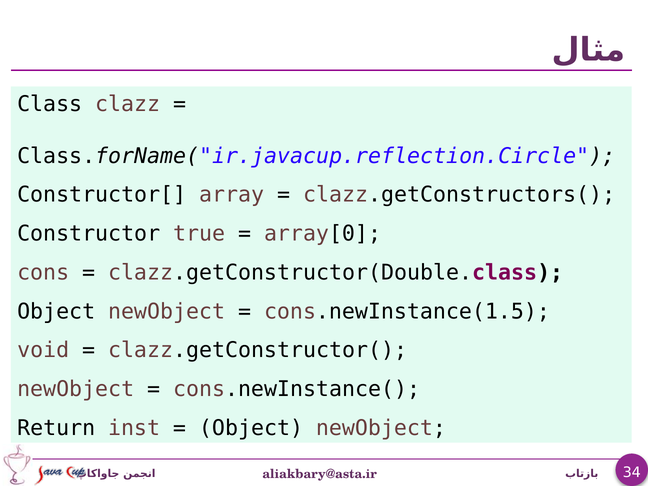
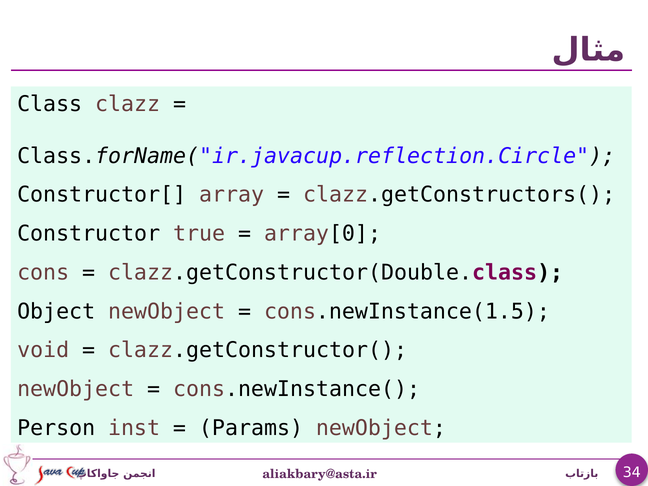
Return: Return -> Person
Object at (251, 428): Object -> Params
